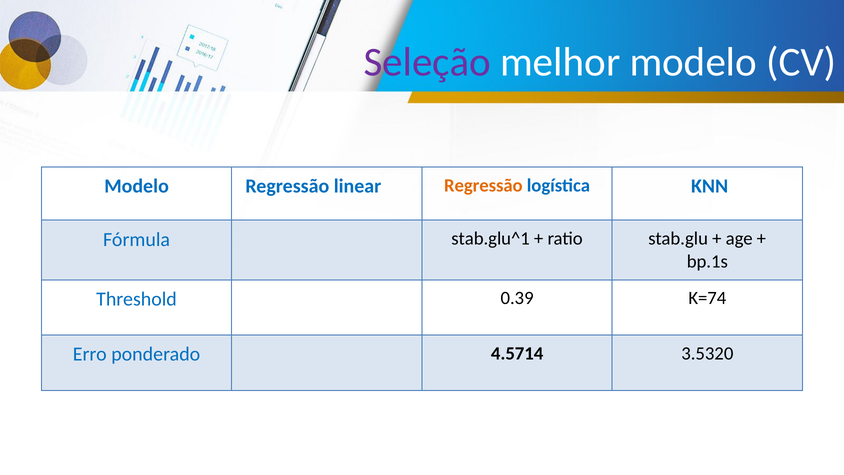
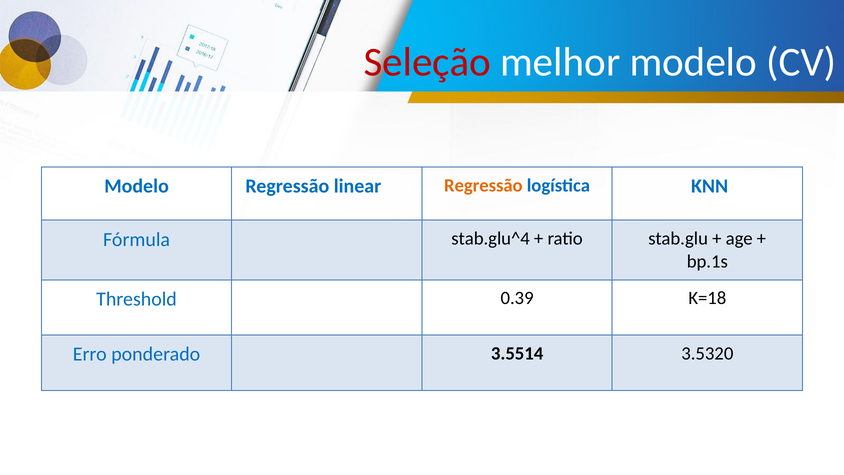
Seleção colour: purple -> red
stab.glu^1: stab.glu^1 -> stab.glu^4
K=74: K=74 -> K=18
4.5714: 4.5714 -> 3.5514
